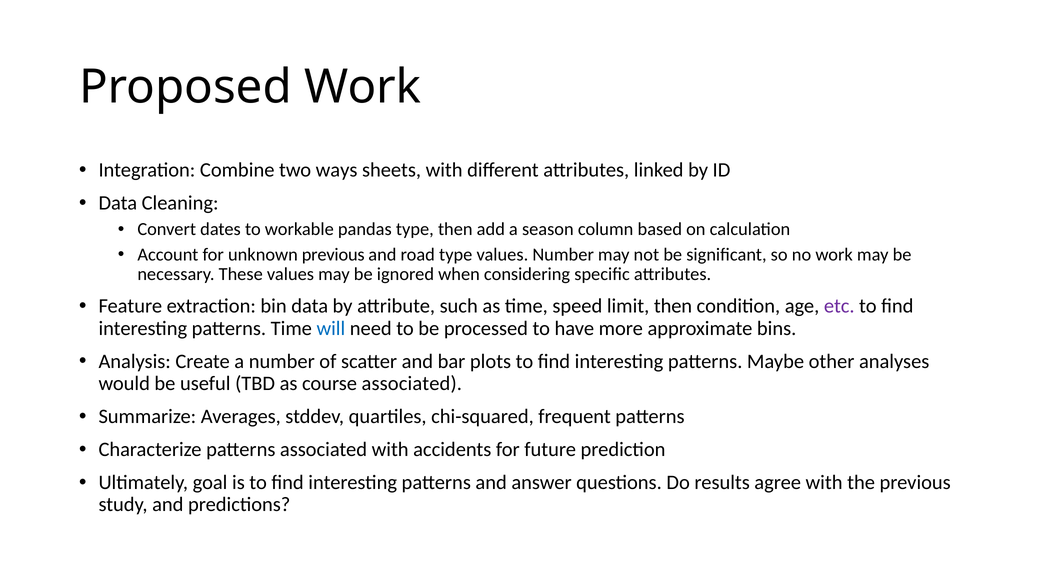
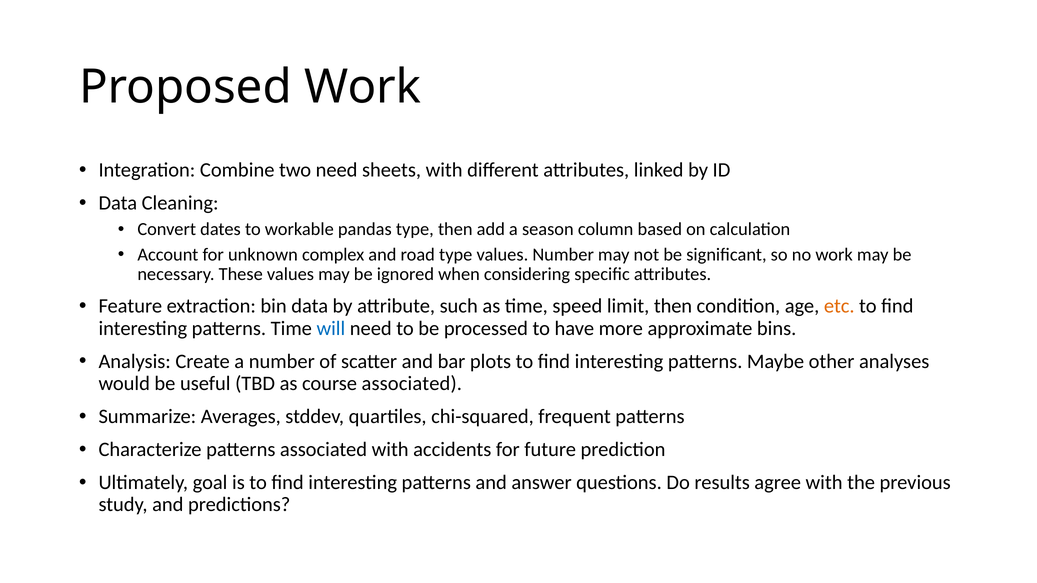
two ways: ways -> need
unknown previous: previous -> complex
etc colour: purple -> orange
